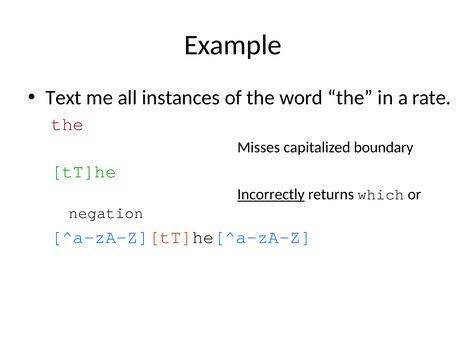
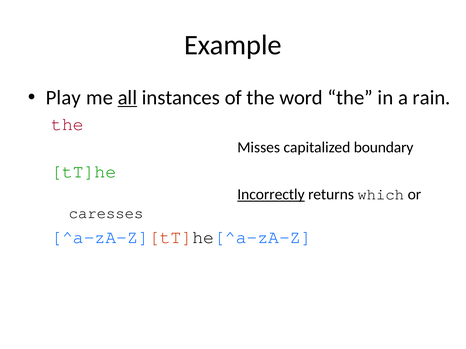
Text: Text -> Play
all underline: none -> present
rate: rate -> rain
negation: negation -> caresses
